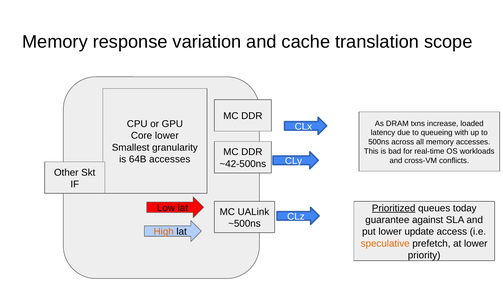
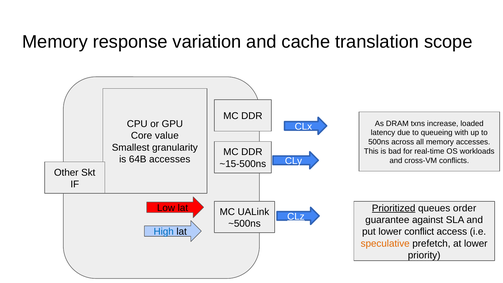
Core lower: lower -> value
~42-500ns: ~42-500ns -> ~15-500ns
today: today -> order
CLz underline: none -> present
update: update -> conflict
High colour: orange -> blue
